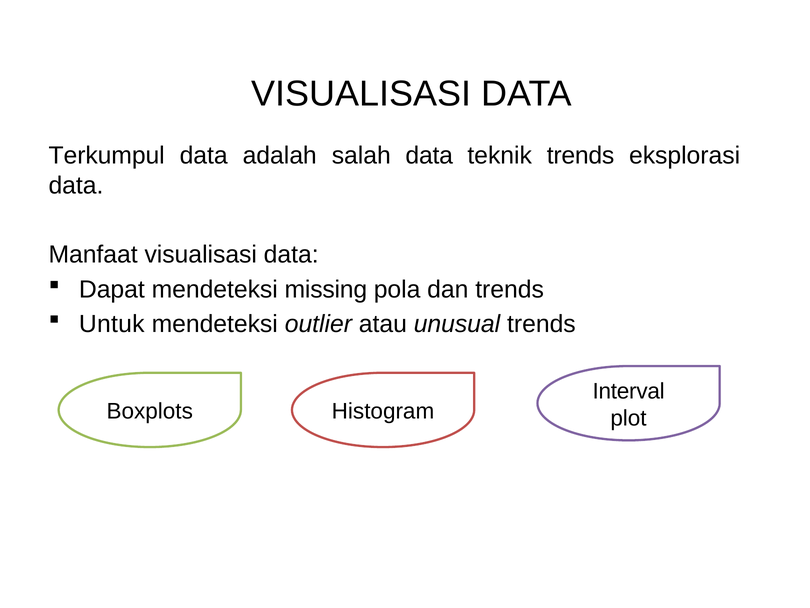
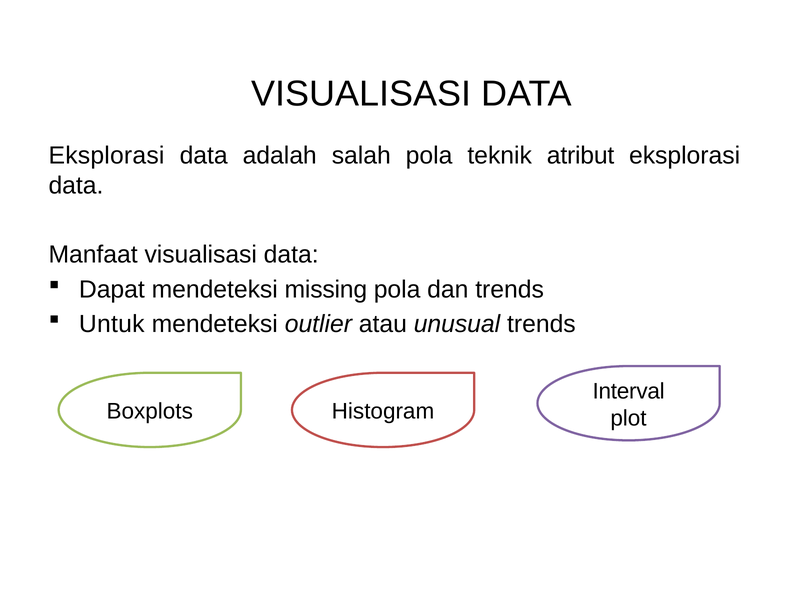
Terkumpul at (107, 156): Terkumpul -> Eksplorasi
salah data: data -> pola
teknik trends: trends -> atribut
